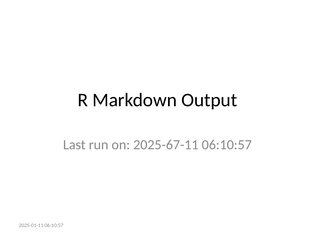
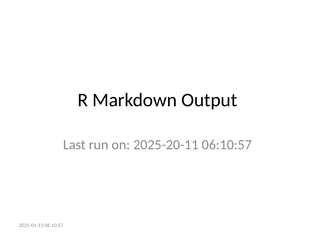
2025-67-11: 2025-67-11 -> 2025-20-11
